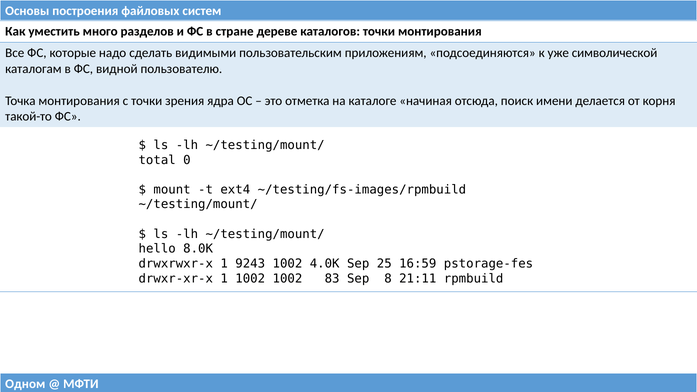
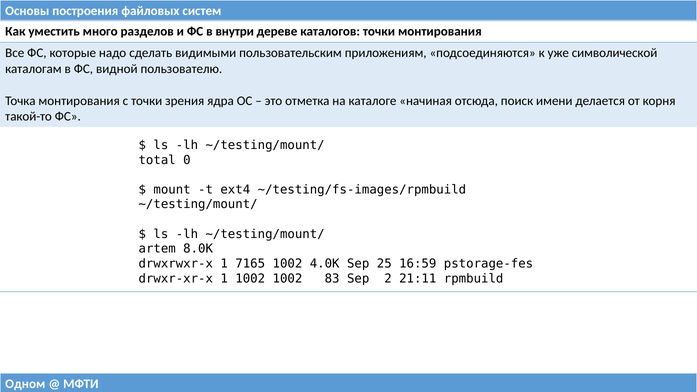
стране: стране -> внутри
hello: hello -> artem
9243: 9243 -> 7165
8: 8 -> 2
